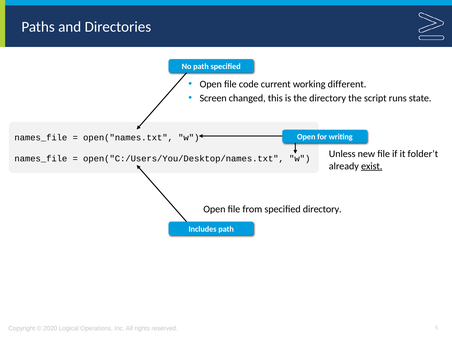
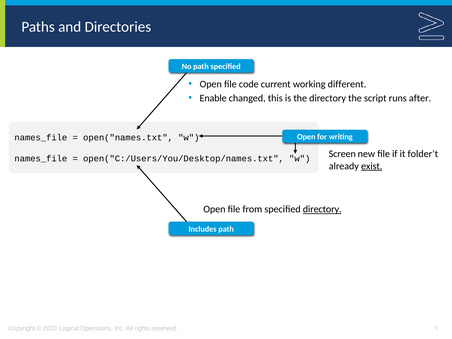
Screen: Screen -> Enable
state: state -> after
Unless: Unless -> Screen
directory at (322, 209) underline: none -> present
